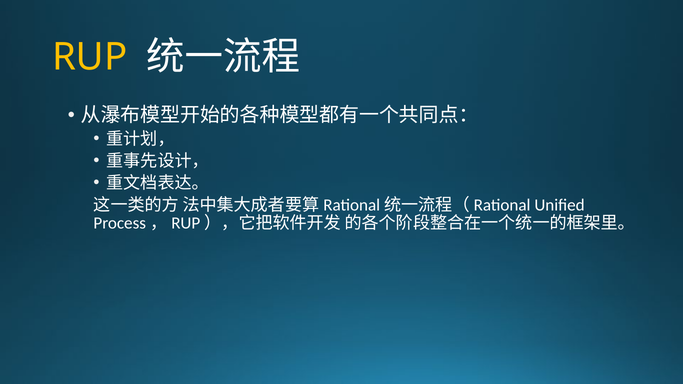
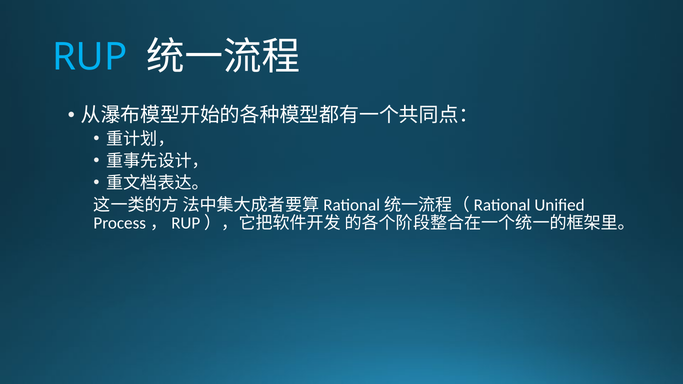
RUP colour: yellow -> light blue
